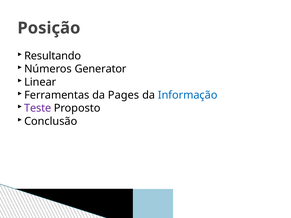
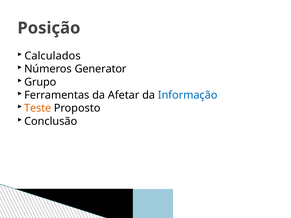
Resultando: Resultando -> Calculados
Linear: Linear -> Grupo
Pages: Pages -> Afetar
Teste colour: purple -> orange
